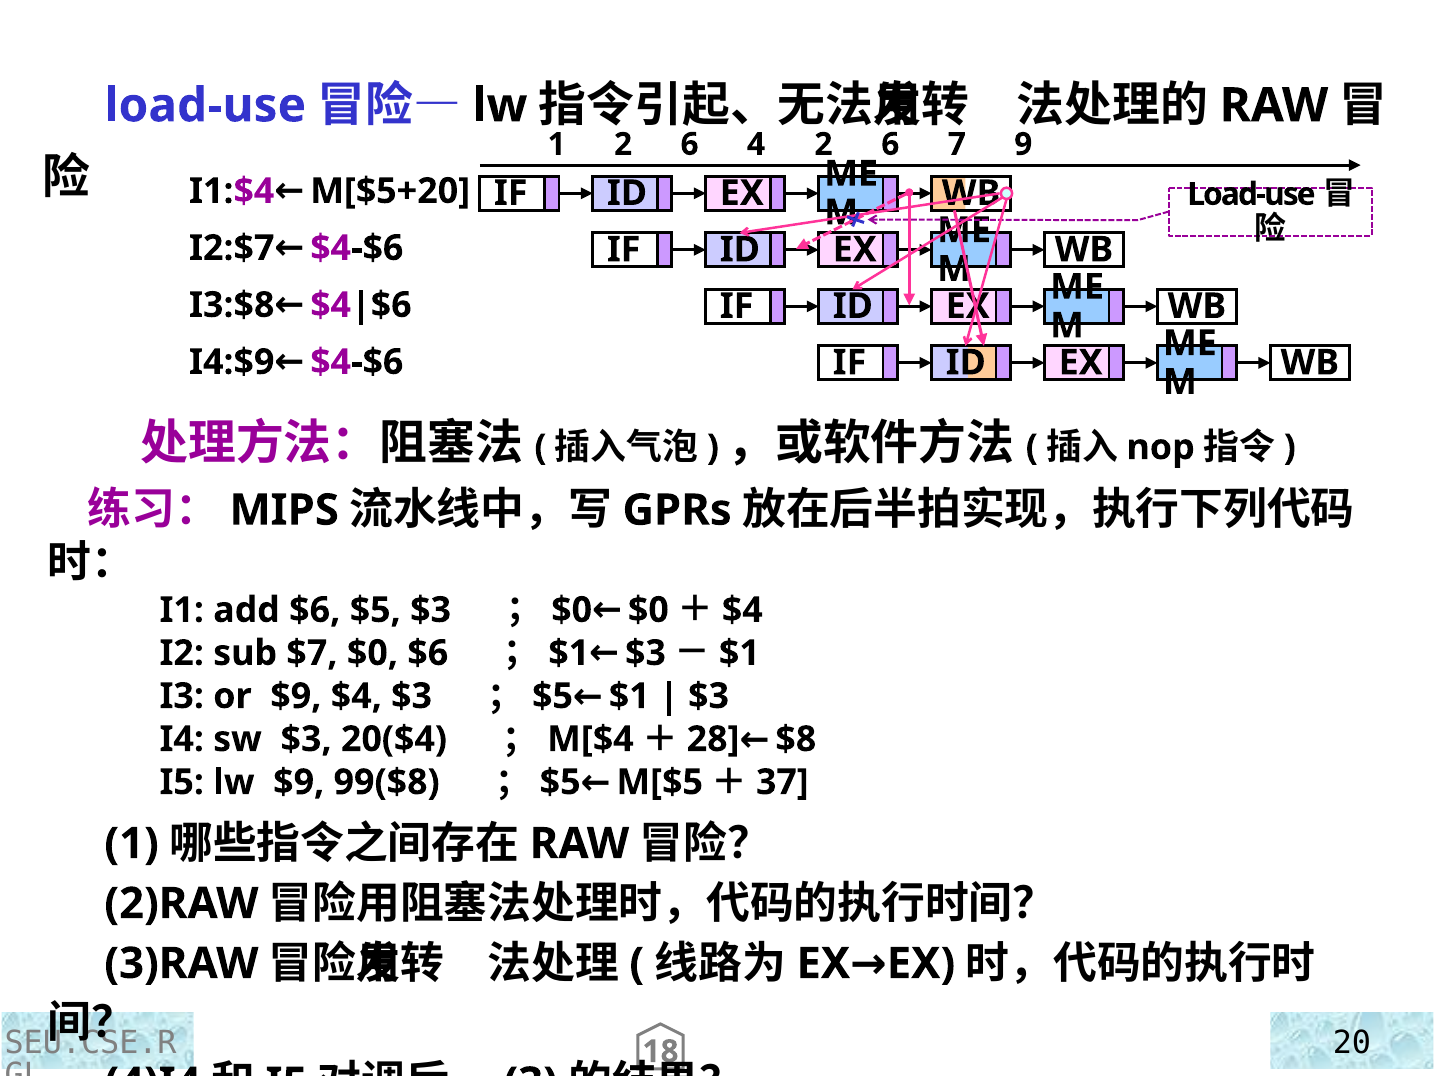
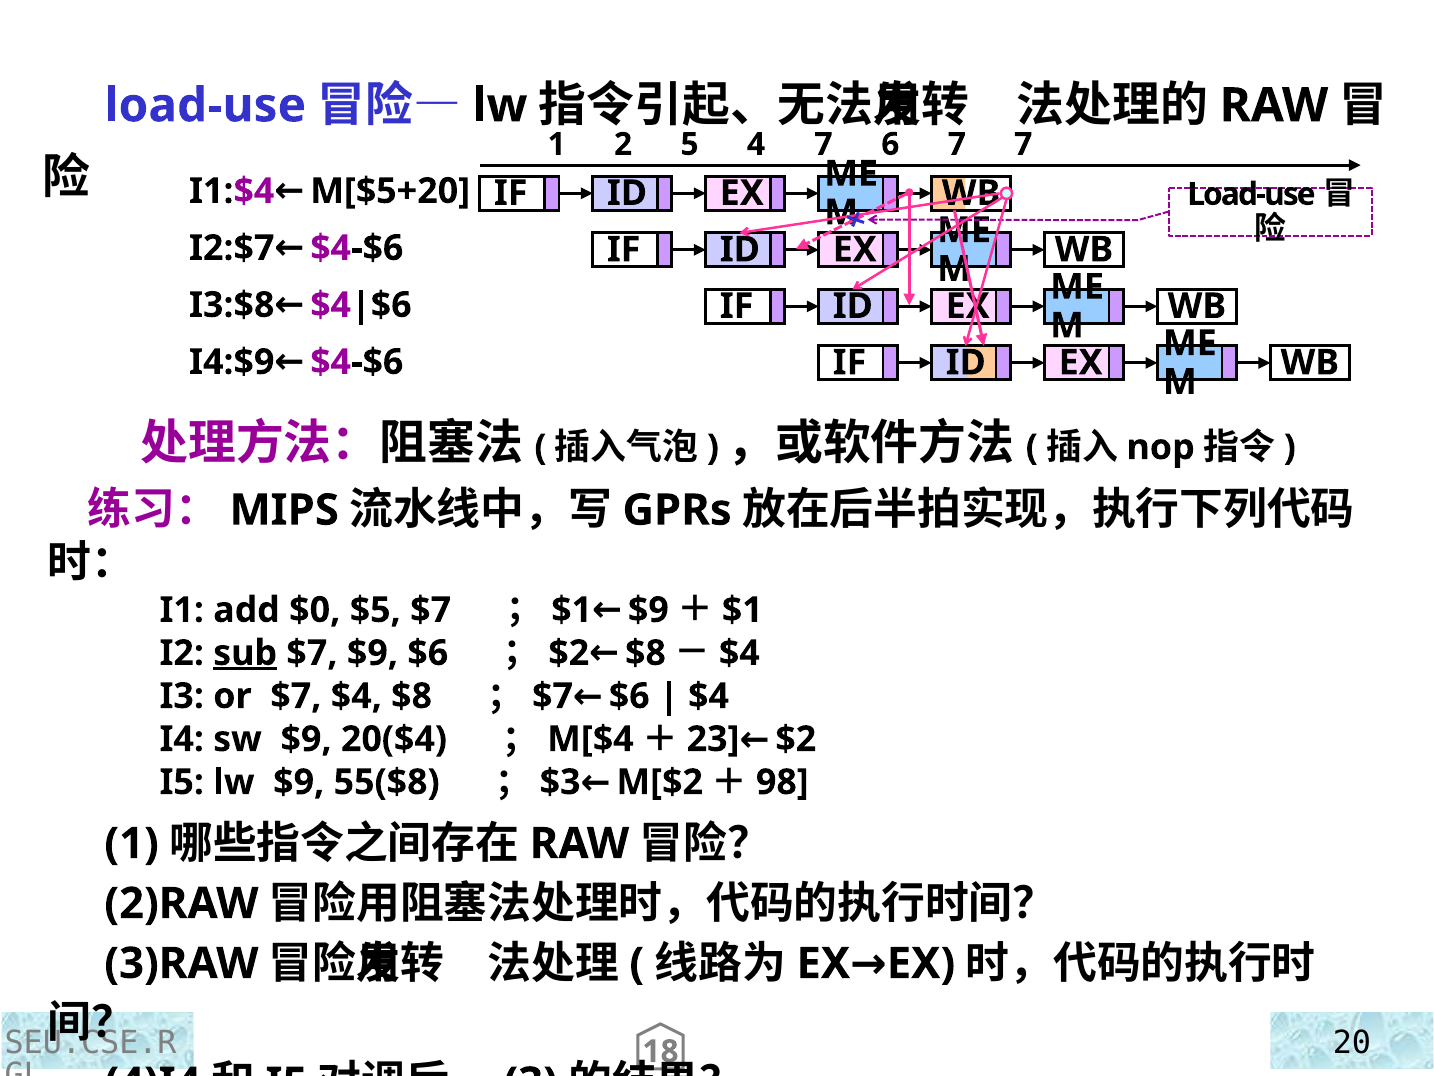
1 2 6: 6 -> 5
4 2: 2 -> 7
7 9: 9 -> 7
add $6: $6 -> $0
$5 $3: $3 -> $7
$0 at (572, 610): $0 -> $1
$0 at (648, 610): $0 -> $9
$4 at (742, 610): $4 -> $1
sub underline: none -> present
$7 $0: $0 -> $9
$1 at (569, 653): $1 -> $2
$3 at (645, 653): $3 -> $8
$1 at (739, 653): $1 -> $4
or $9: $9 -> $7
$4 $3: $3 -> $8
$5 at (553, 696): $5 -> $7
$1 at (629, 696): $1 -> $6
$3 at (709, 696): $3 -> $4
sw $3: $3 -> $9
28: 28 -> 23
$8 at (796, 739): $8 -> $2
$5 at (683, 782): $5 -> $2
37: 37 -> 98
99($8: 99($8 -> 55($8
$5 at (560, 782): $5 -> $3
